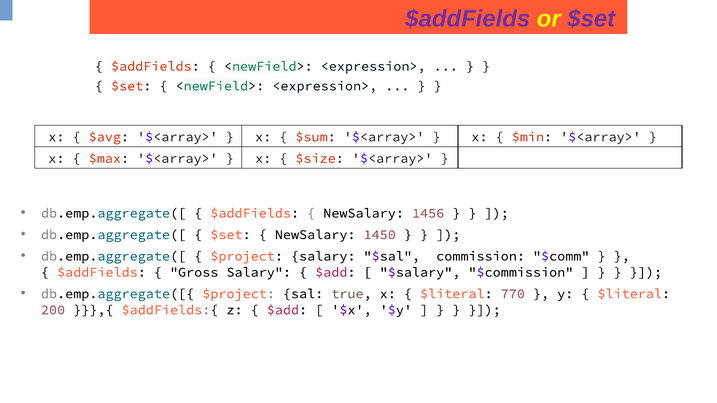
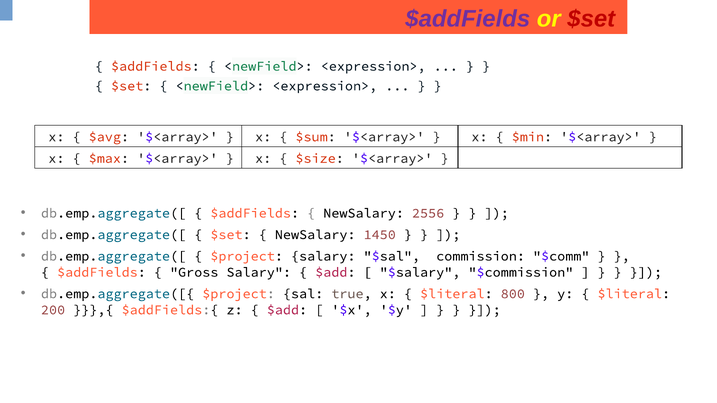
$set at (591, 19) colour: purple -> red
1456: 1456 -> 2556
770: 770 -> 800
